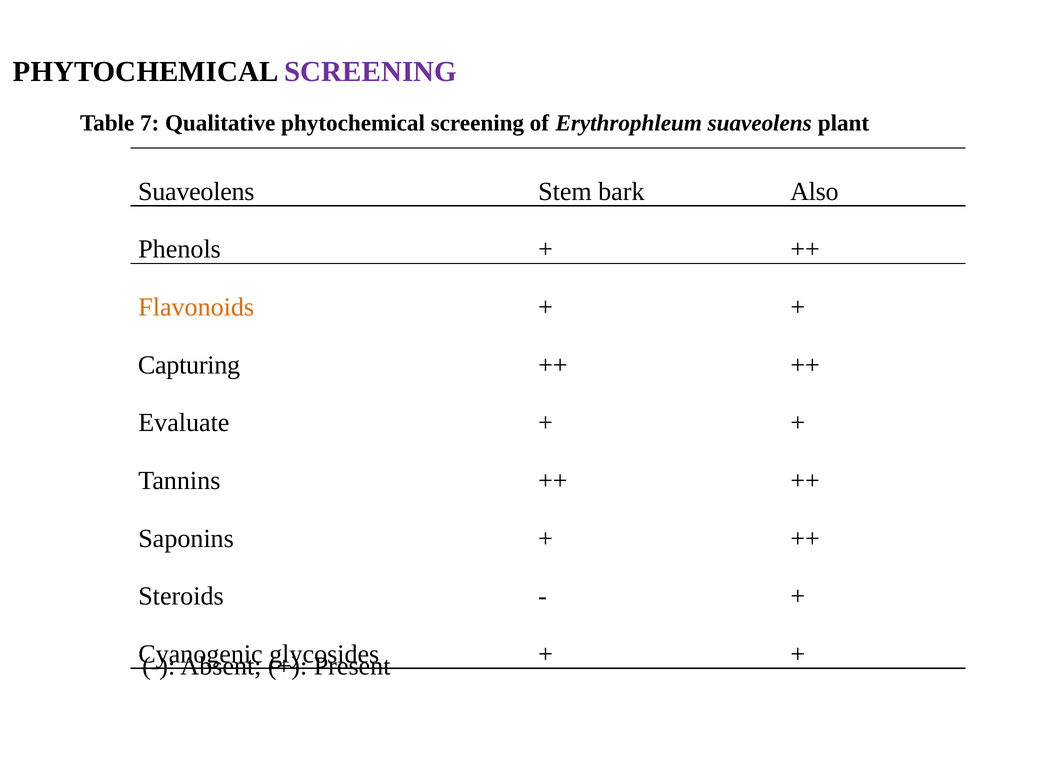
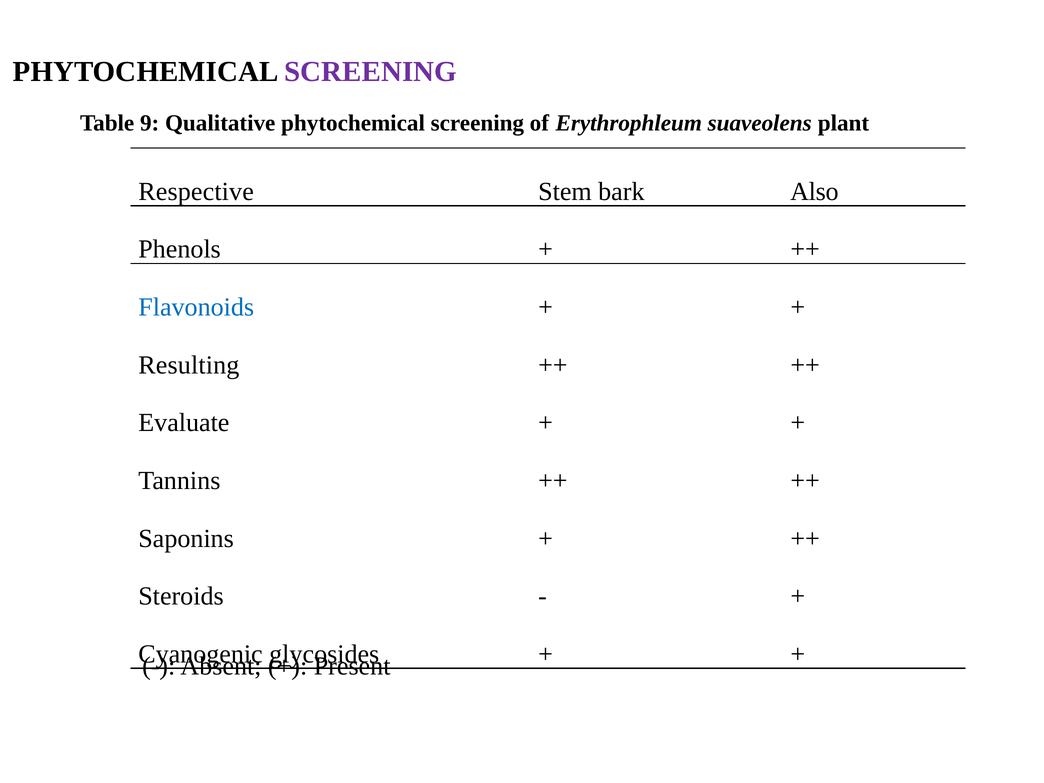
7: 7 -> 9
Suaveolens at (196, 192): Suaveolens -> Respective
Flavonoids colour: orange -> blue
Capturing: Capturing -> Resulting
